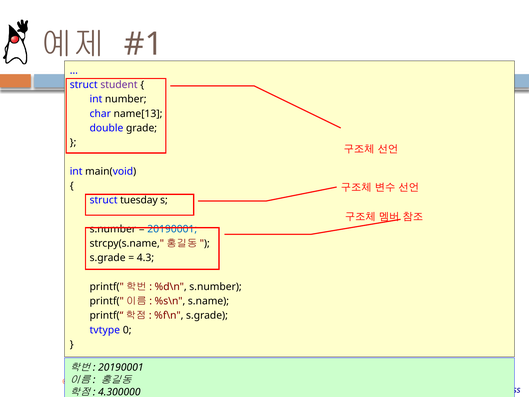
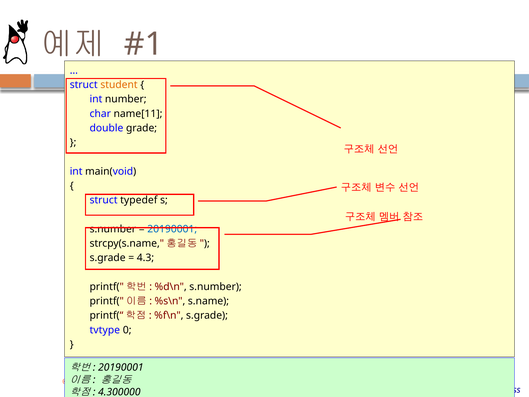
student colour: purple -> orange
name[13: name[13 -> name[11
tuesday: tuesday -> typedef
